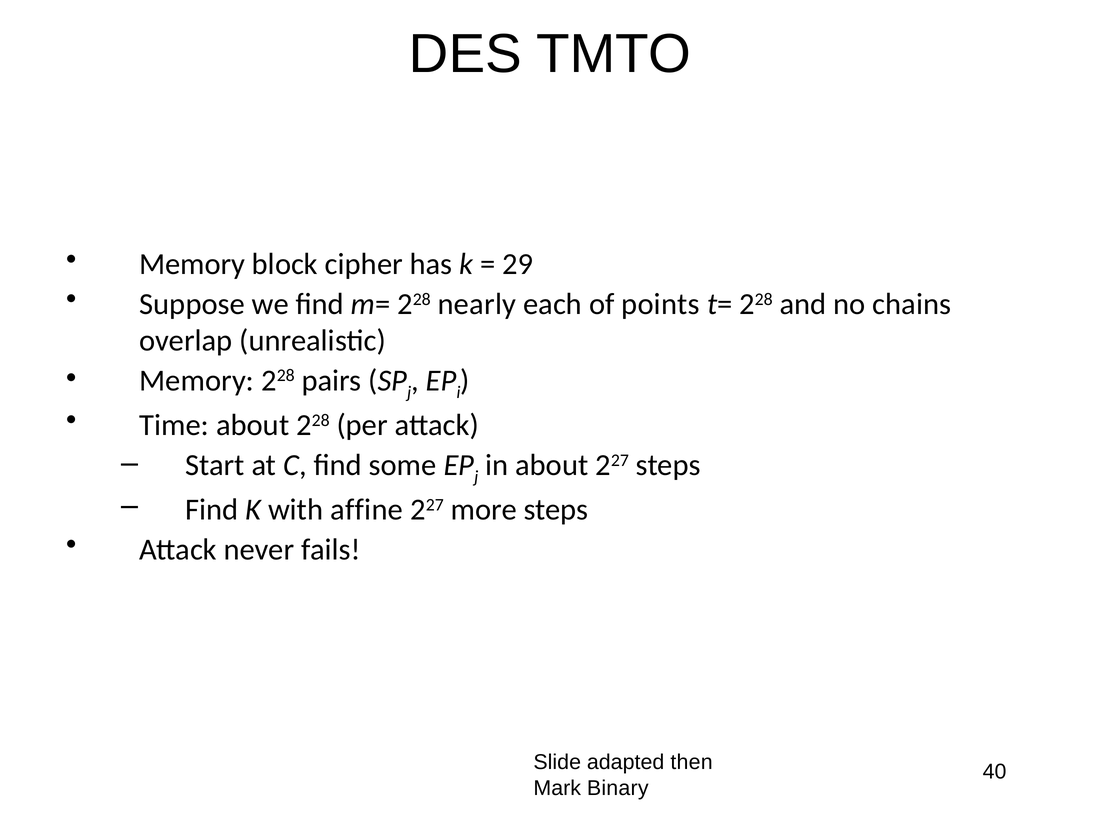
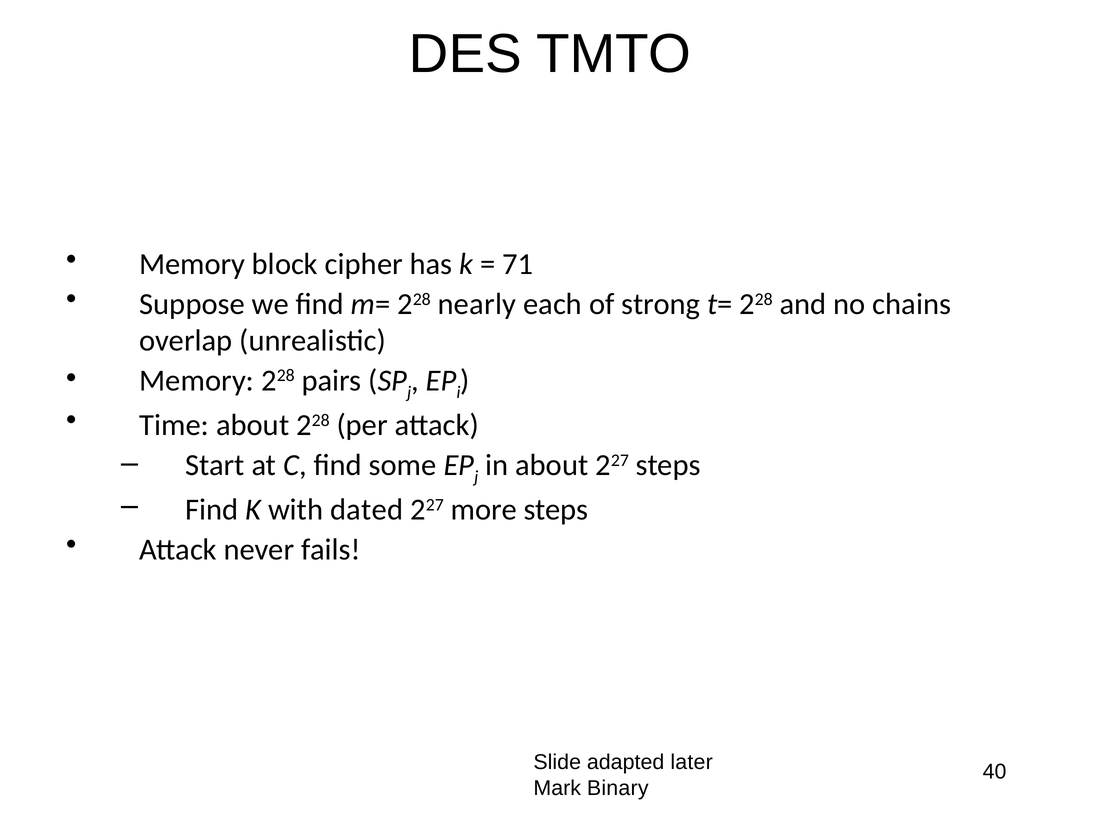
29: 29 -> 71
points: points -> strong
affine: affine -> dated
then: then -> later
